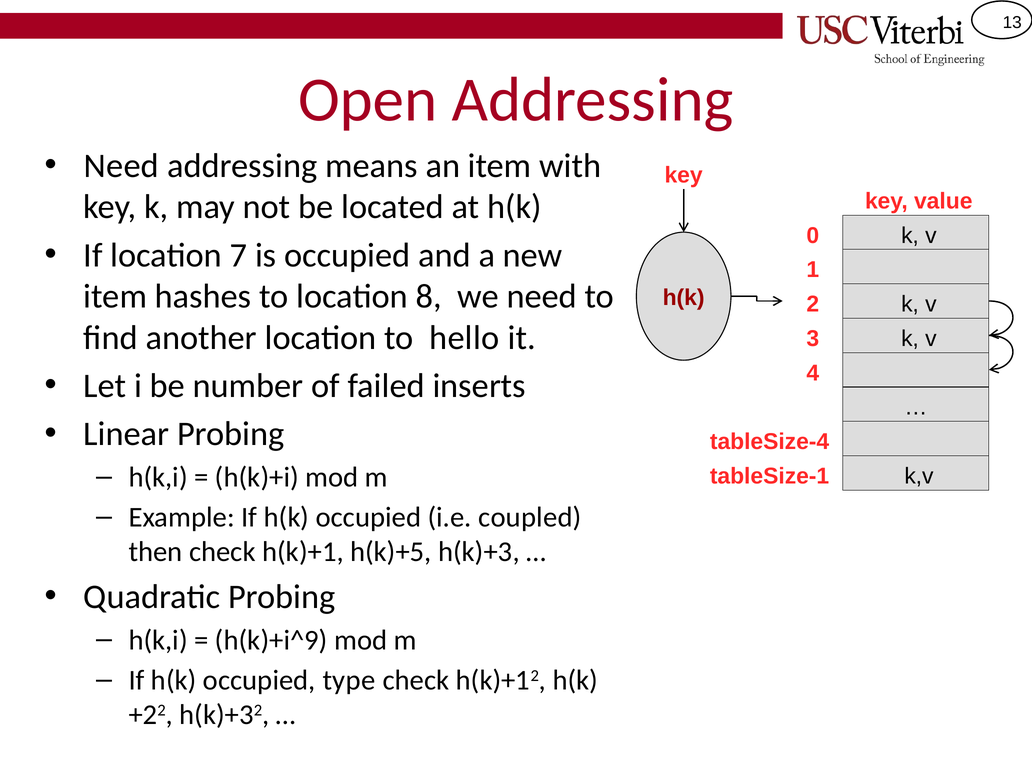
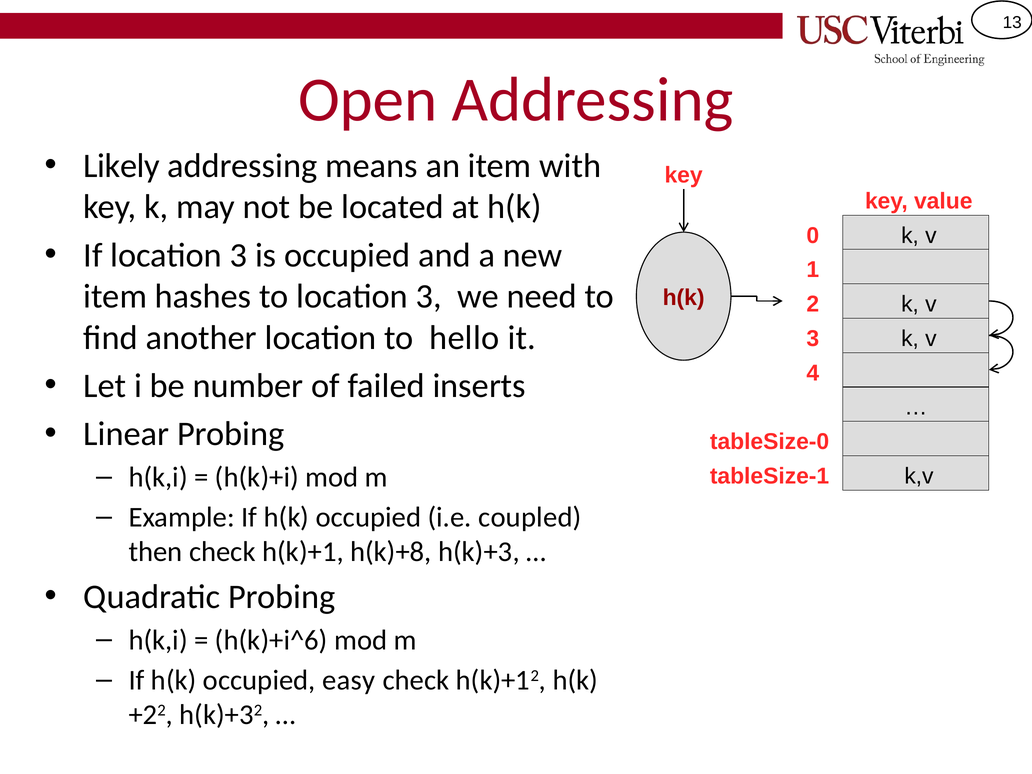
Need at (121, 166): Need -> Likely
If location 7: 7 -> 3
to location 8: 8 -> 3
tableSize-4: tableSize-4 -> tableSize-0
h(k)+5: h(k)+5 -> h(k)+8
h(k)+i^9: h(k)+i^9 -> h(k)+i^6
type: type -> easy
